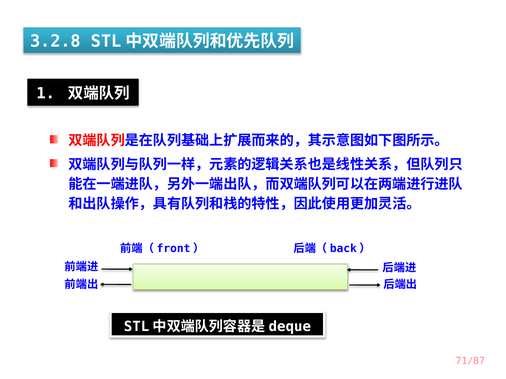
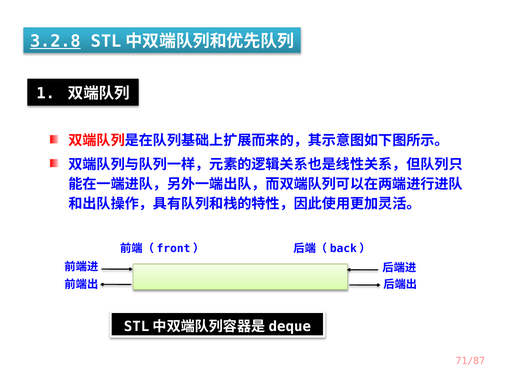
3.2.8 underline: none -> present
